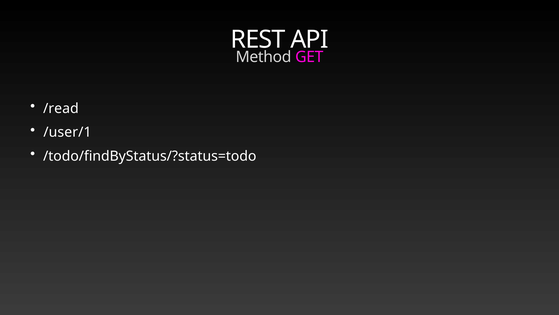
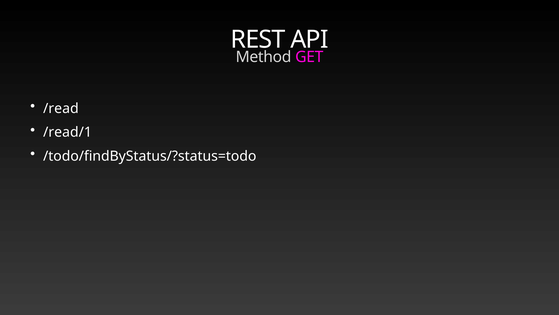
/user/1: /user/1 -> /read/1
